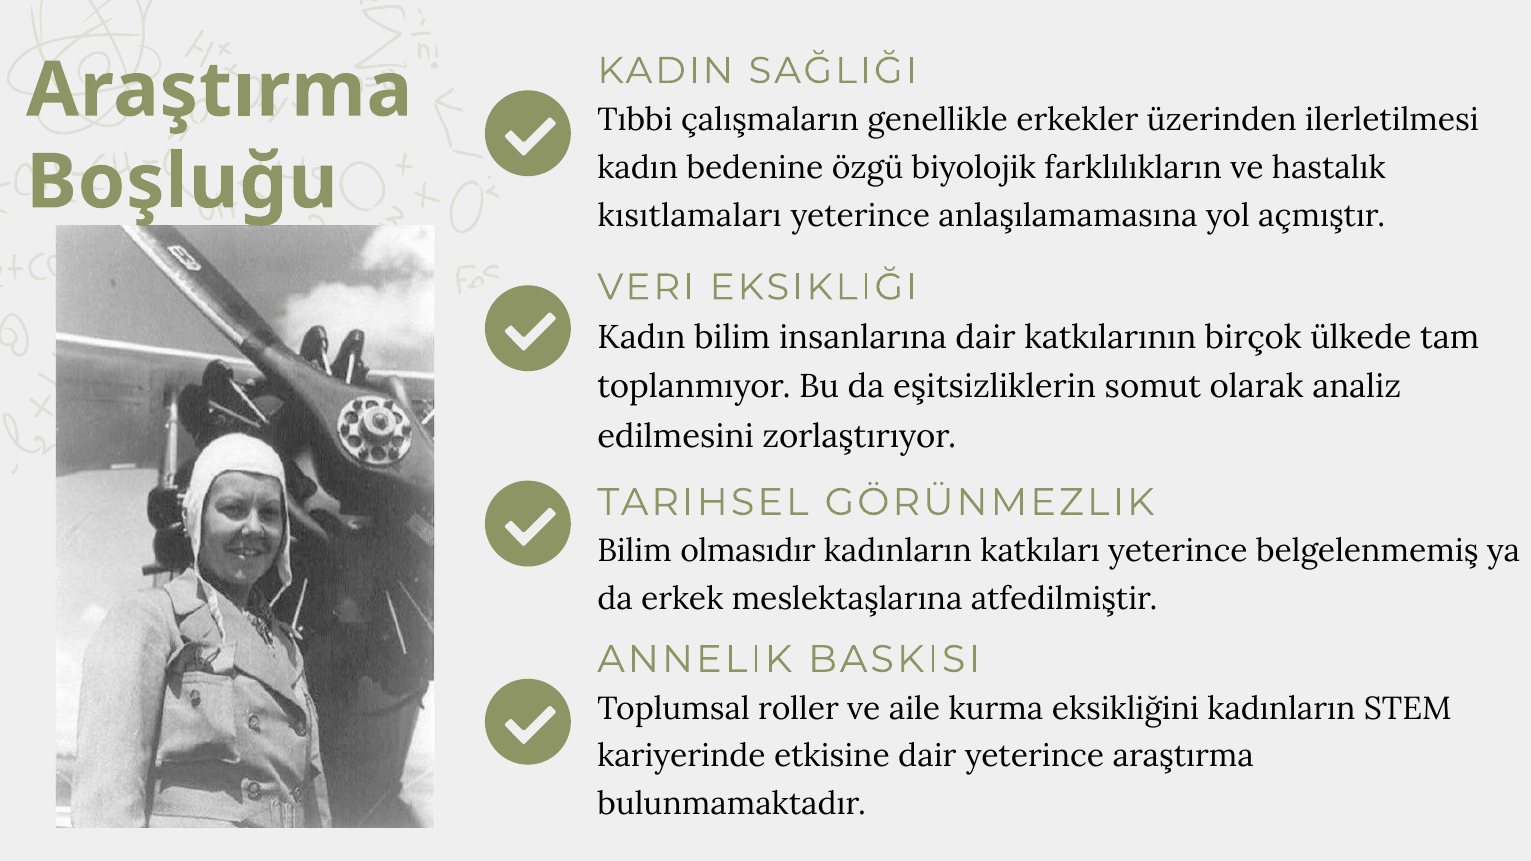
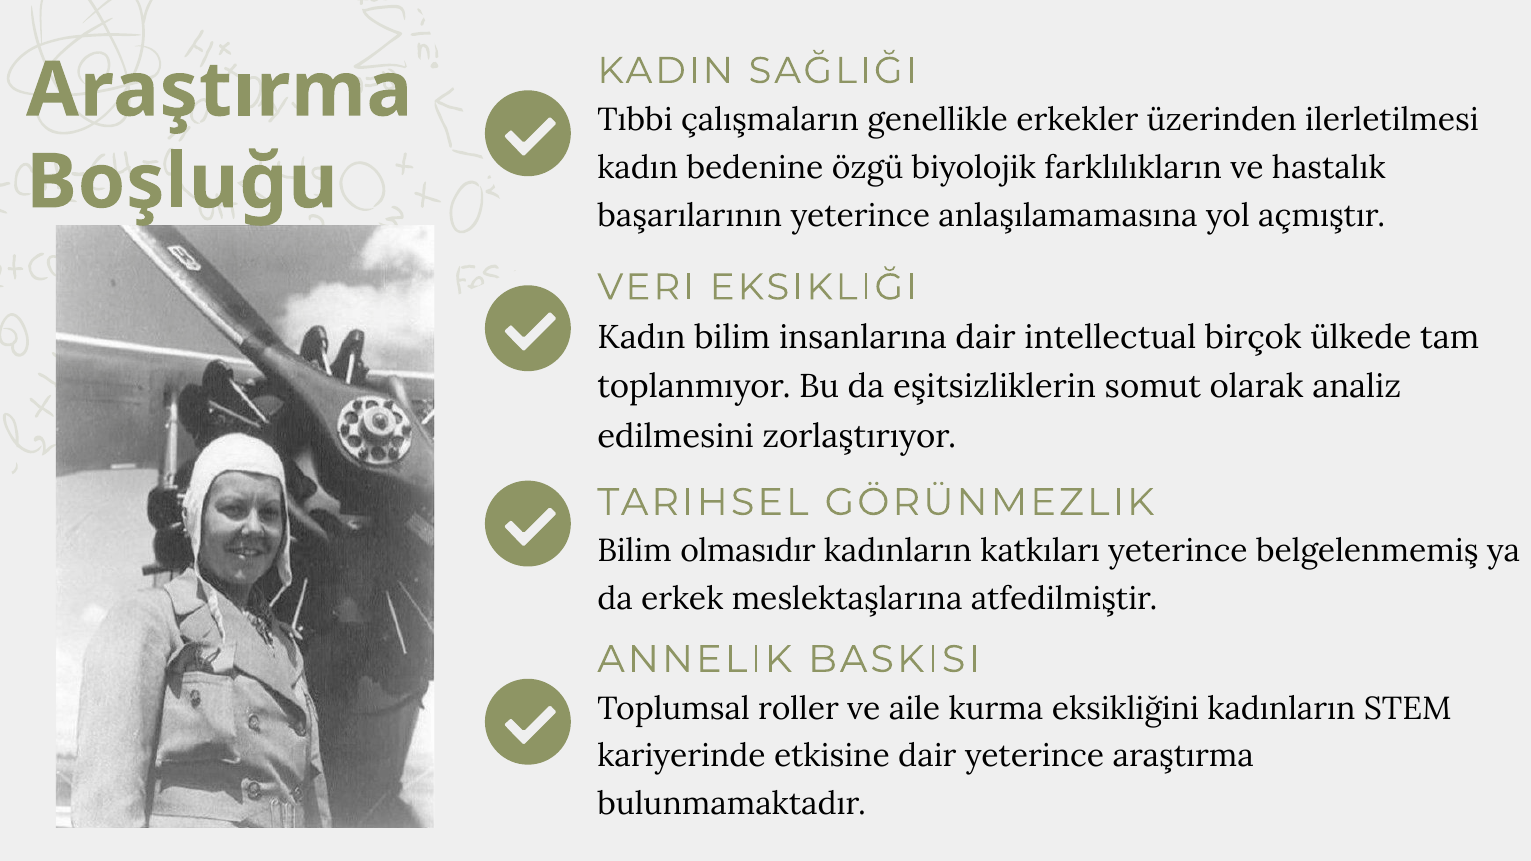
kısıtlamaları: kısıtlamaları -> başarılarının
katkılarının: katkılarının -> intellectual
